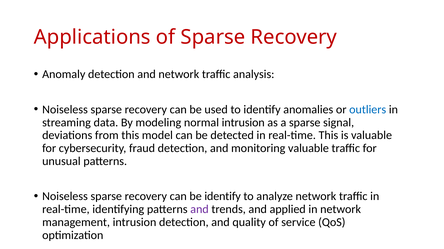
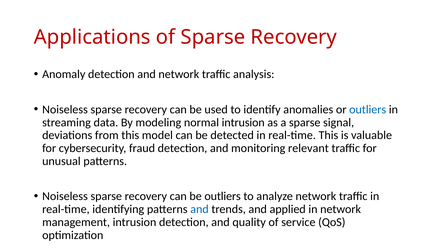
monitoring valuable: valuable -> relevant
be identify: identify -> outliers
and at (200, 210) colour: purple -> blue
